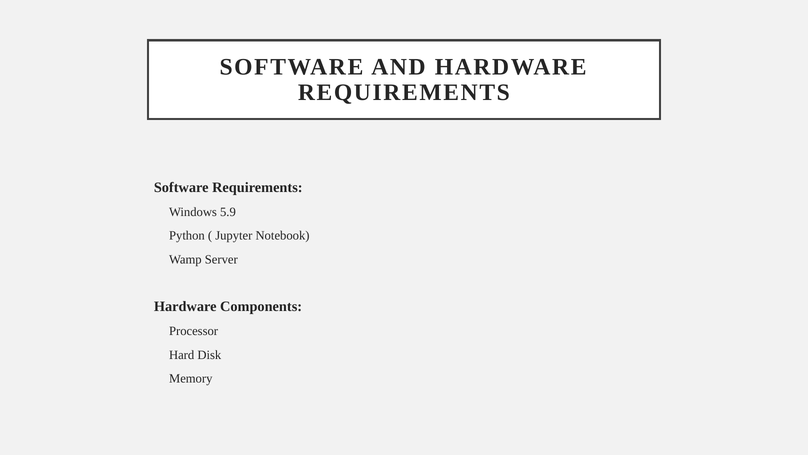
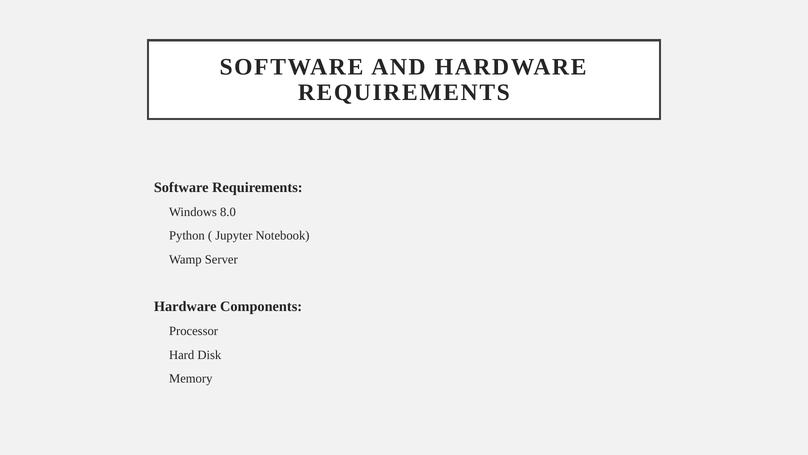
5.9: 5.9 -> 8.0
